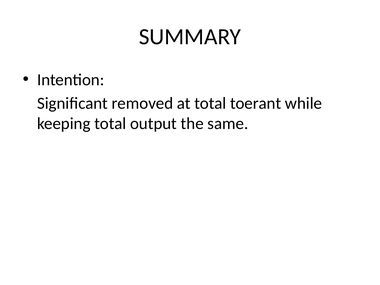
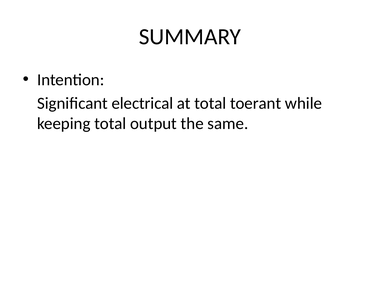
removed: removed -> electrical
